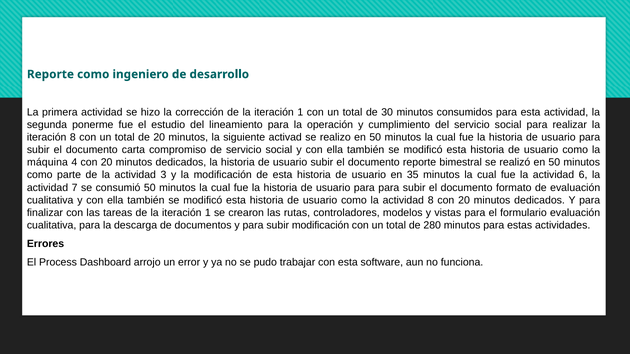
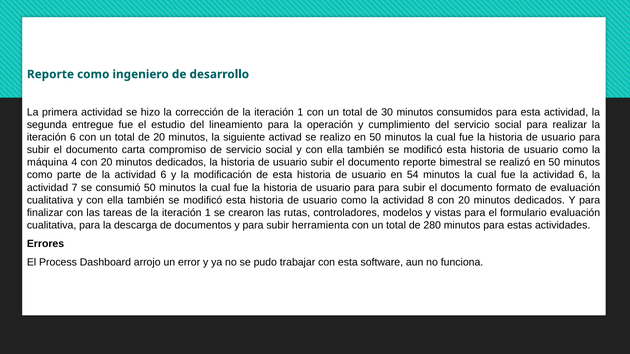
ponerme: ponerme -> entregue
iteración 8: 8 -> 6
de la actividad 3: 3 -> 6
35: 35 -> 54
subir modificación: modificación -> herramienta
